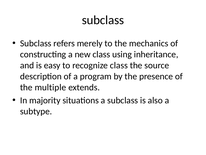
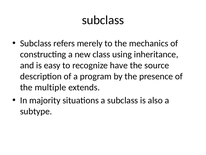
recognize class: class -> have
